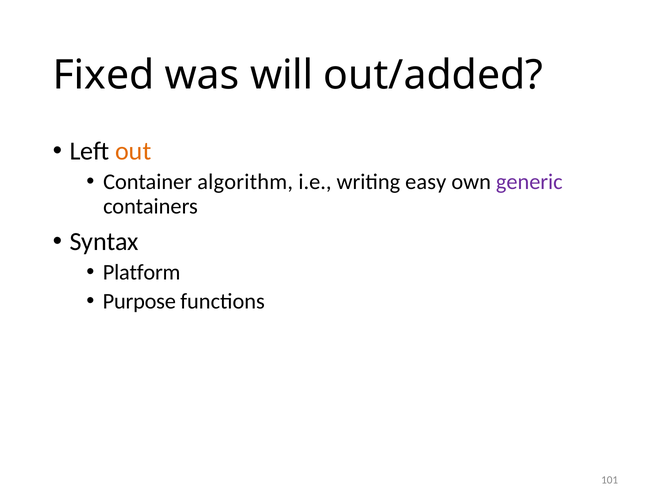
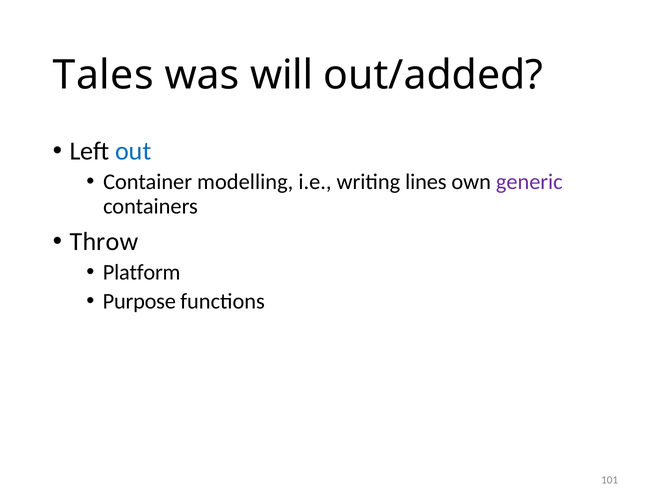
Fixed: Fixed -> Tales
out colour: orange -> blue
algorithm: algorithm -> modelling
easy: easy -> lines
Syntax: Syntax -> Throw
